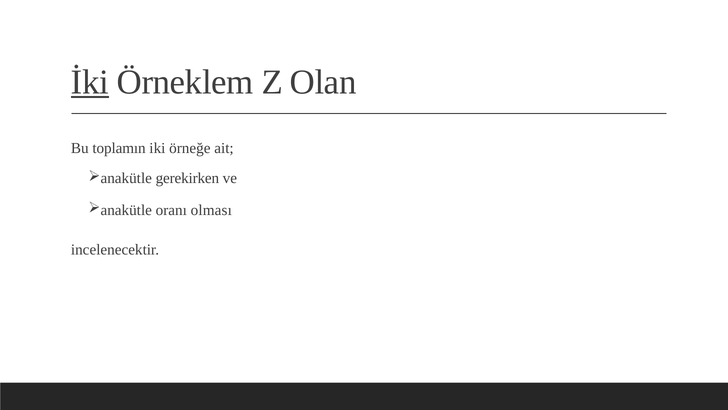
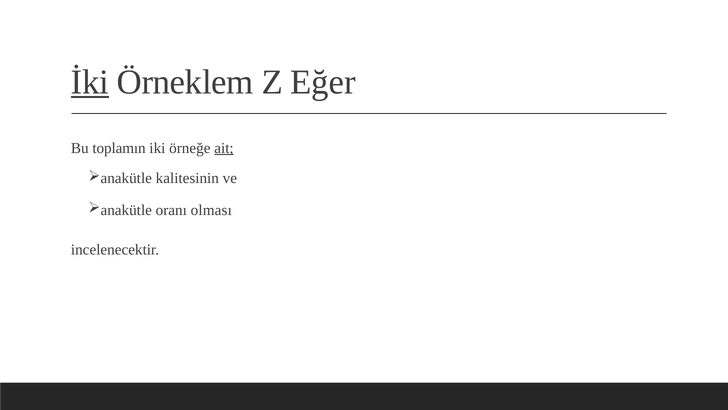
Olan: Olan -> Eğer
ait underline: none -> present
gerekirken: gerekirken -> kalitesinin
